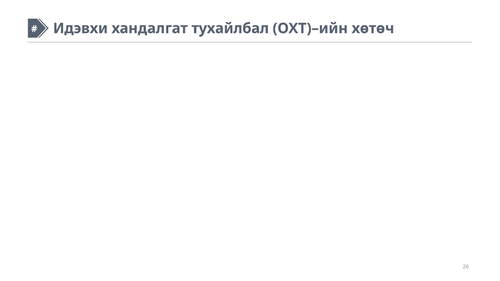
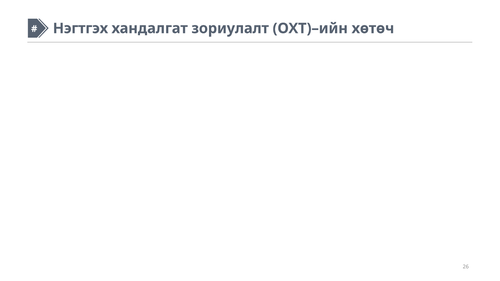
Идэвхи: Идэвхи -> Нэгтгэх
тухайлбал: тухайлбал -> зориулалт
